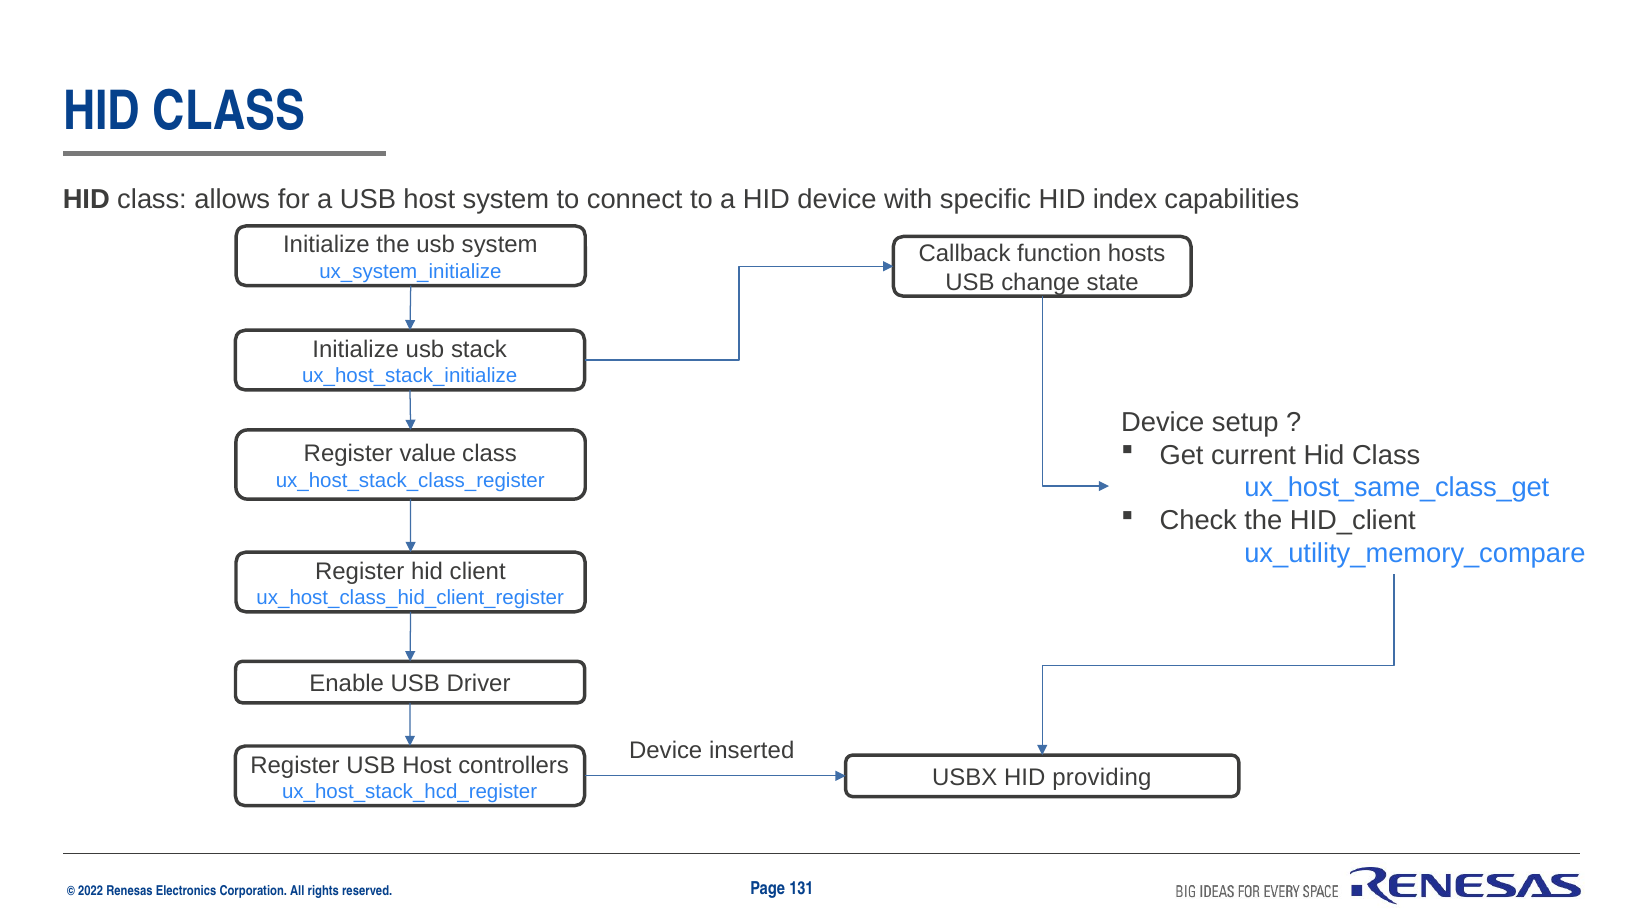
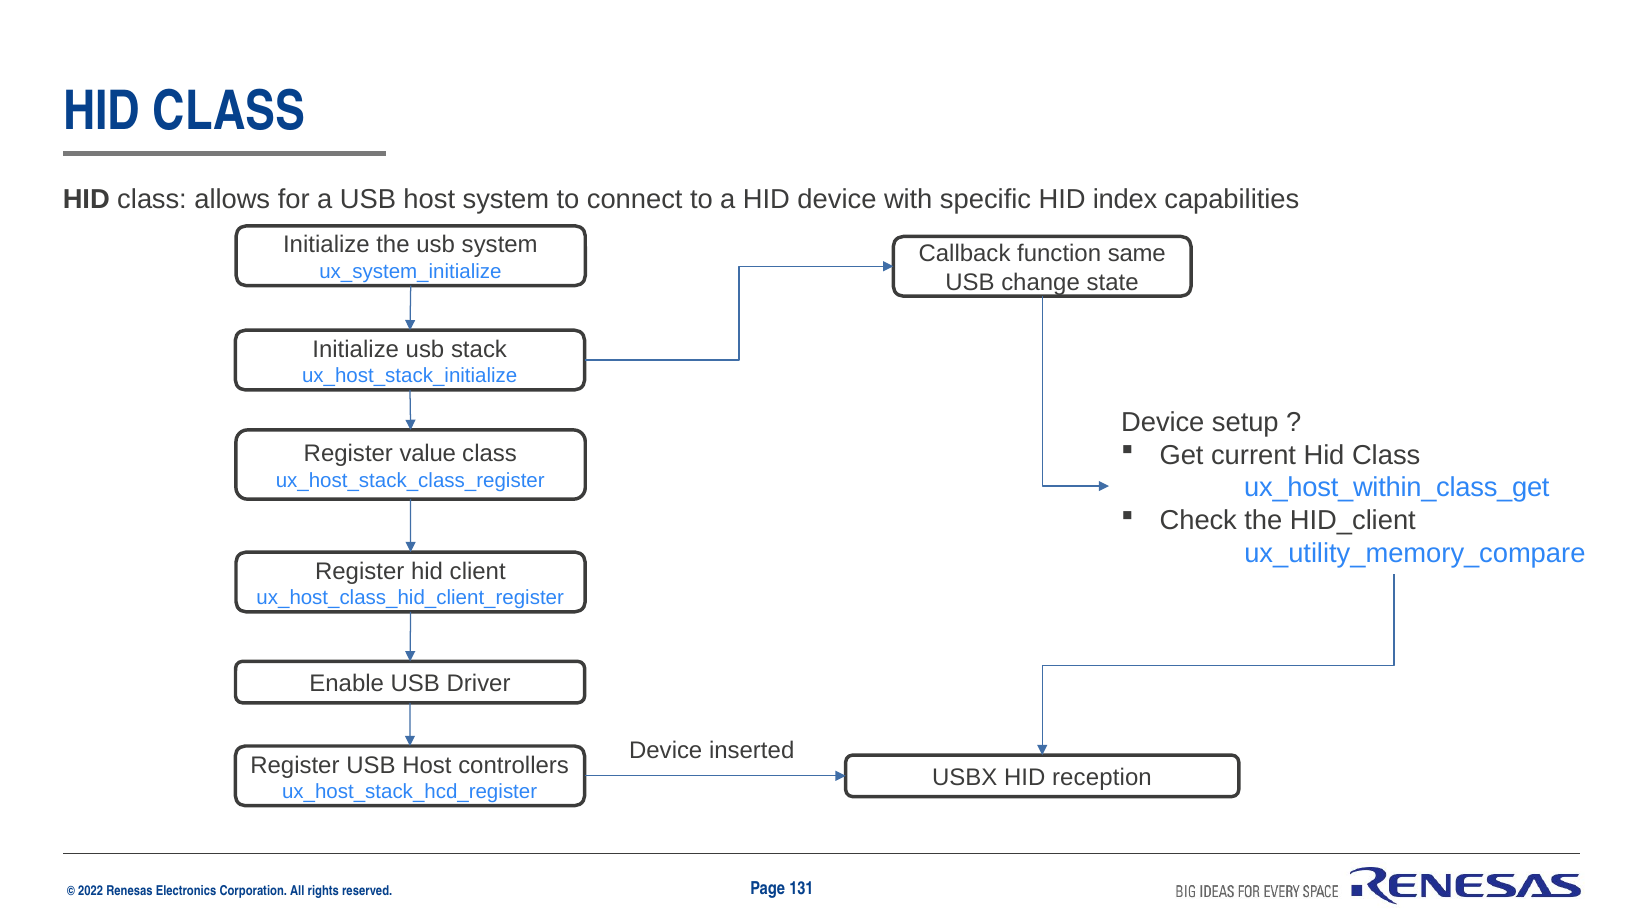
hosts: hosts -> same
ux_host_same_class_get: ux_host_same_class_get -> ux_host_within_class_get
providing: providing -> reception
